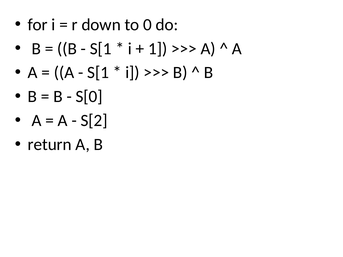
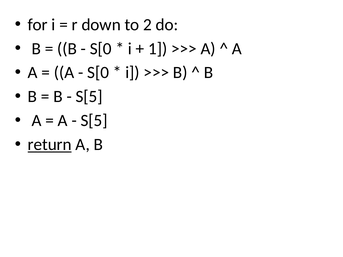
0: 0 -> 2
S[1 at (101, 49): S[1 -> S[0
S[1 at (98, 73): S[1 -> S[0
S[0 at (89, 97): S[0 -> S[5
S[2 at (94, 121): S[2 -> S[5
return underline: none -> present
